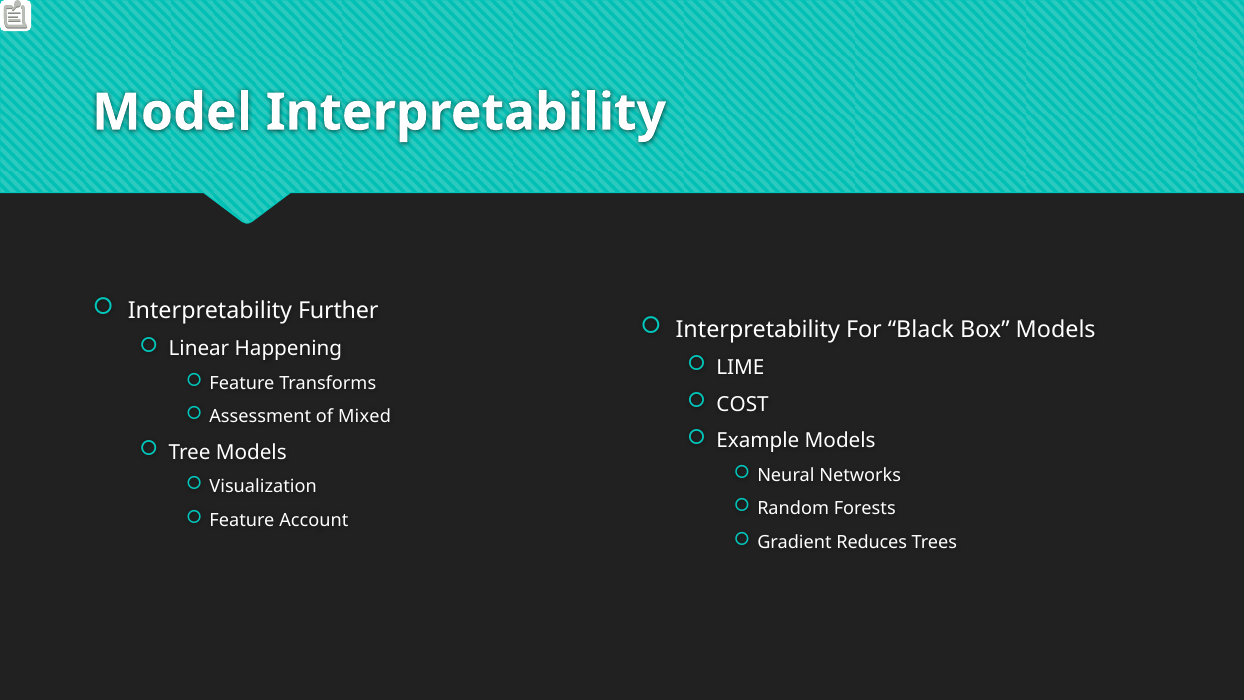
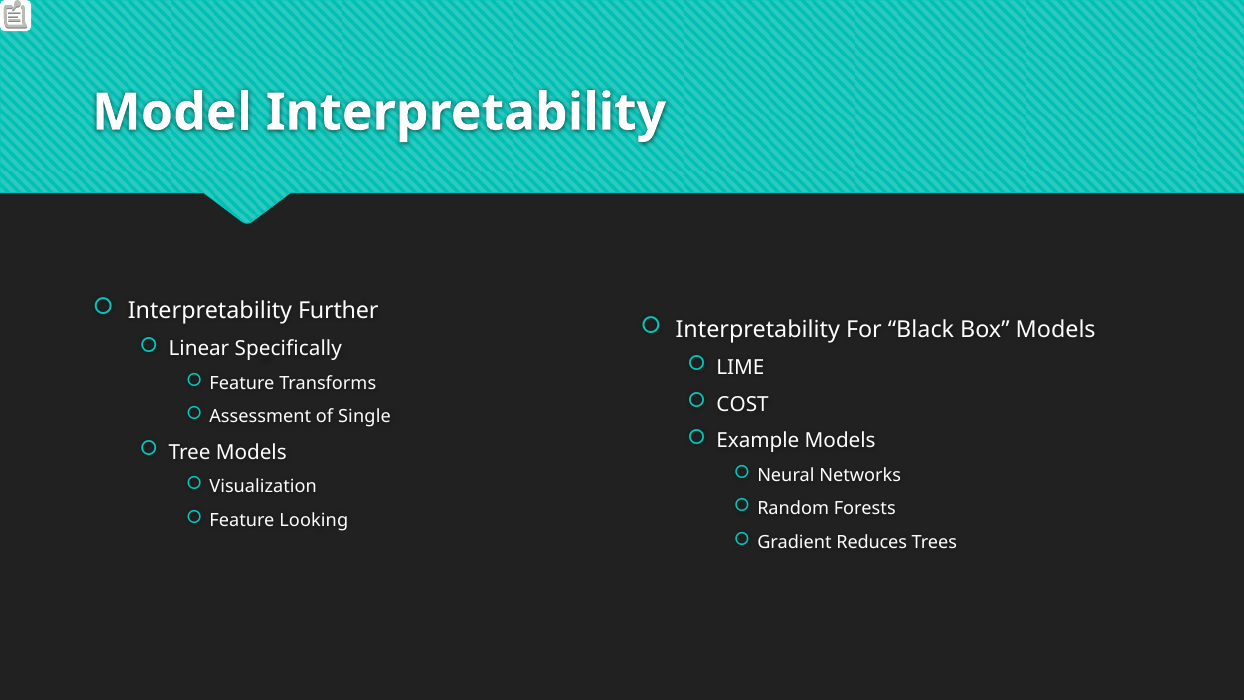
Happening: Happening -> Specifically
Mixed: Mixed -> Single
Account: Account -> Looking
